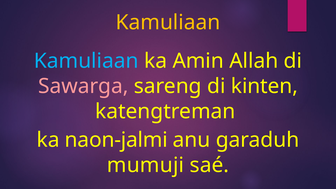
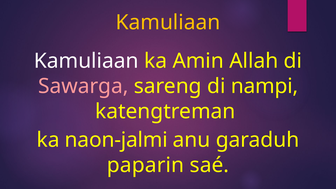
Kamuliaan at (86, 61) colour: light blue -> white
kinten: kinten -> nampi
mumuji: mumuji -> paparin
